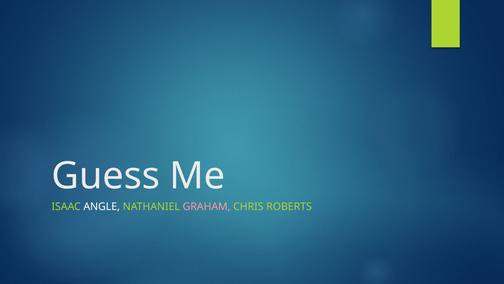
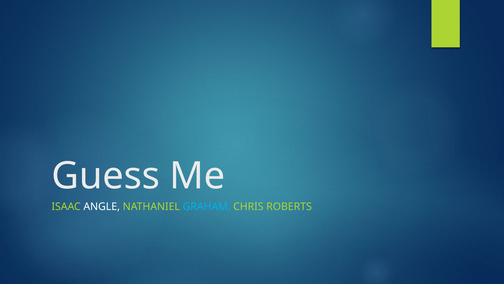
GRAHAM colour: pink -> light blue
